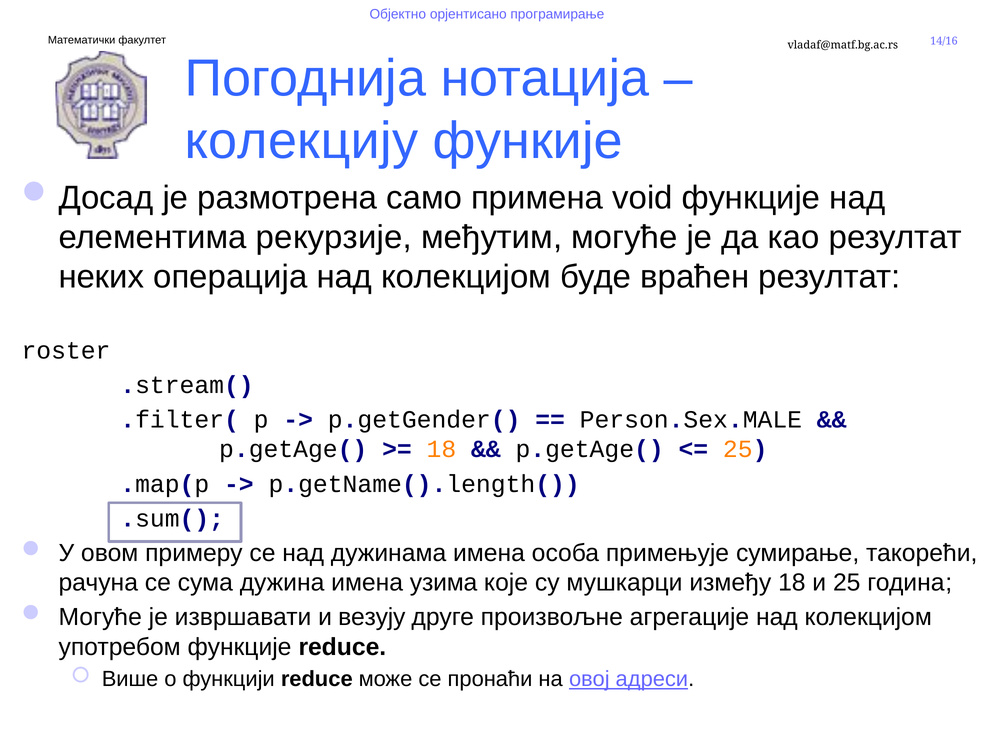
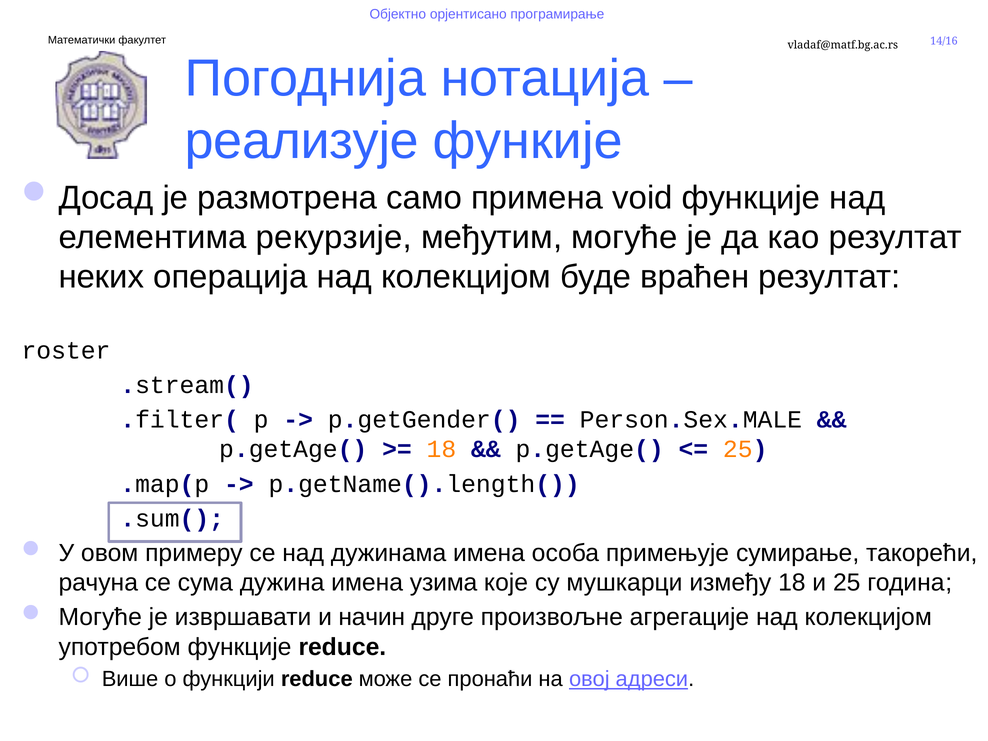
колекцију: колекцију -> реализује
везују: везују -> начин
